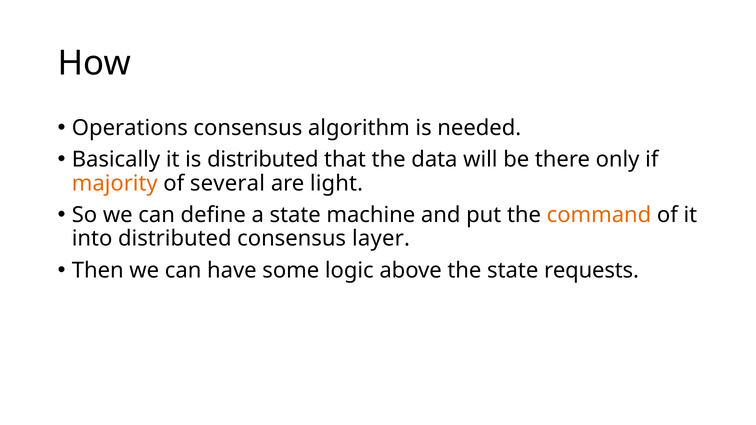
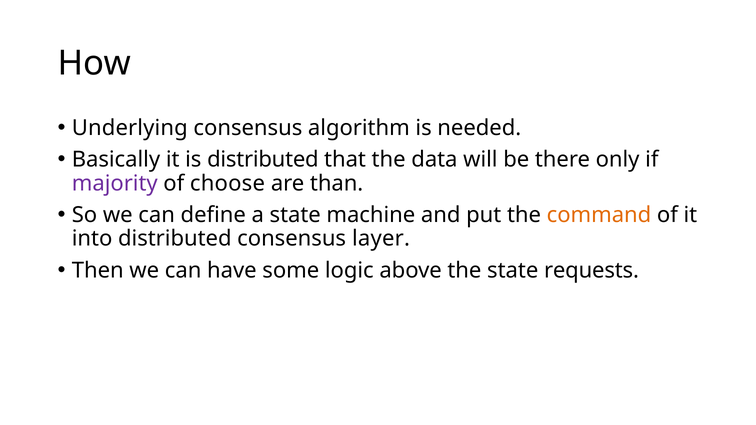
Operations: Operations -> Underlying
majority colour: orange -> purple
several: several -> choose
light: light -> than
